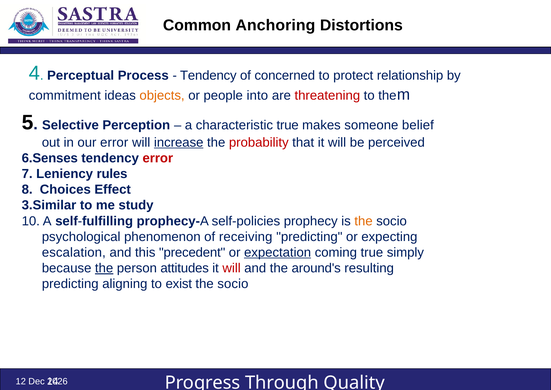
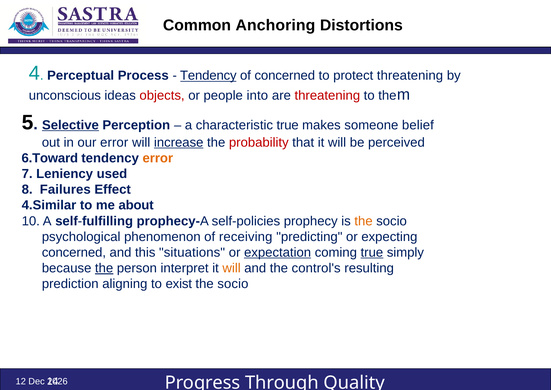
Tendency at (208, 76) underline: none -> present
protect relationship: relationship -> threatening
commitment: commitment -> unconscious
objects colour: orange -> red
Selective underline: none -> present
6.Senses: 6.Senses -> 6.Toward
error at (158, 158) colour: red -> orange
rules: rules -> used
Choices: Choices -> Failures
3.Similar: 3.Similar -> 4.Similar
study: study -> about
escalation at (74, 252): escalation -> concerned
precedent: precedent -> situations
true at (372, 252) underline: none -> present
attitudes: attitudes -> interpret
will at (232, 268) colour: red -> orange
around's: around's -> control's
predicting at (70, 284): predicting -> prediction
